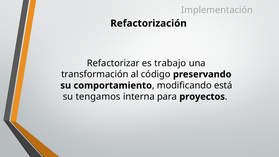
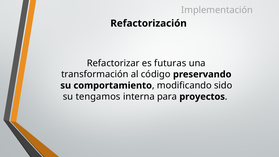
trabajo: trabajo -> futuras
está: está -> sido
